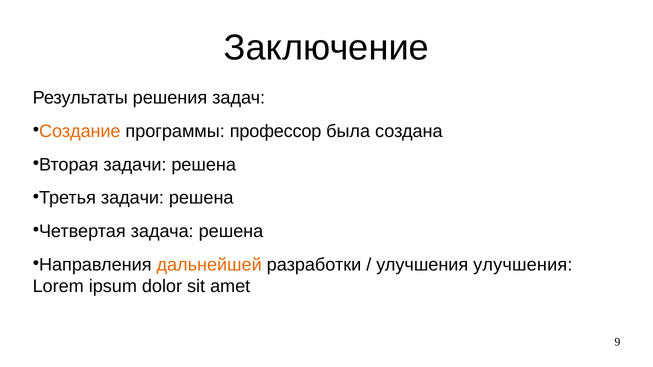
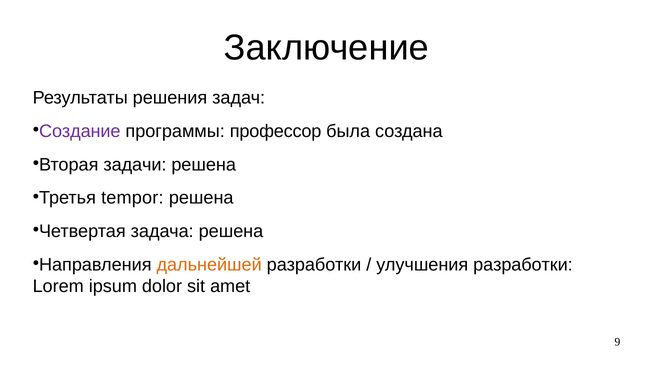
Создание colour: orange -> purple
Третья задачи: задачи -> tempor
улучшения улучшения: улучшения -> разработки
